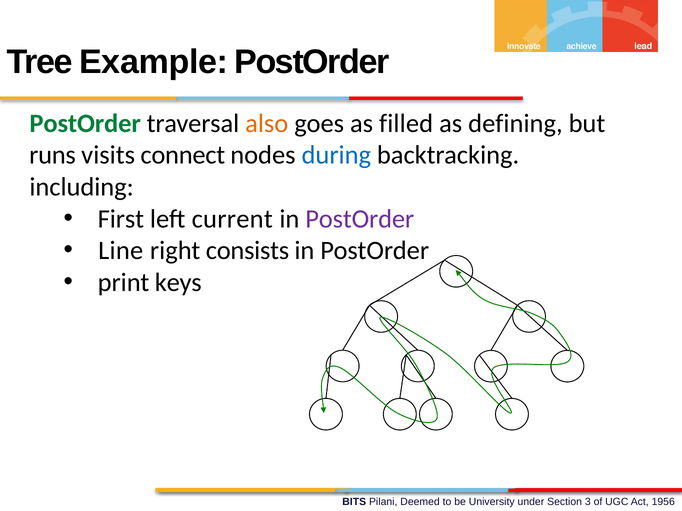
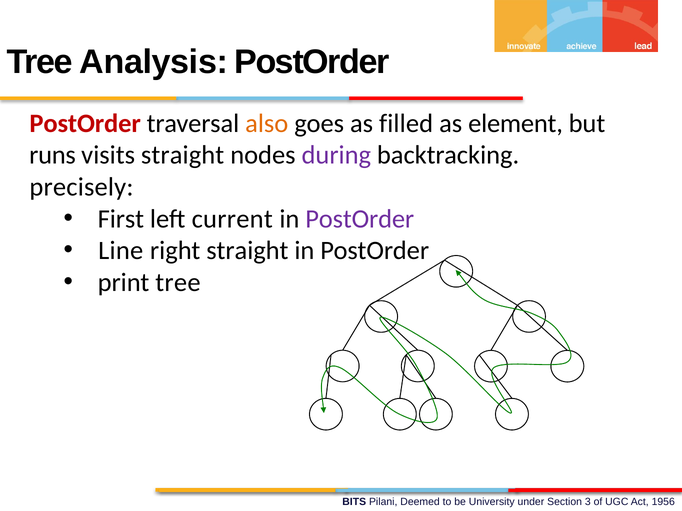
Example: Example -> Analysis
PostOrder at (85, 124) colour: green -> red
defining: defining -> element
visits connect: connect -> straight
during colour: blue -> purple
including: including -> precisely
right consists: consists -> straight
print keys: keys -> tree
